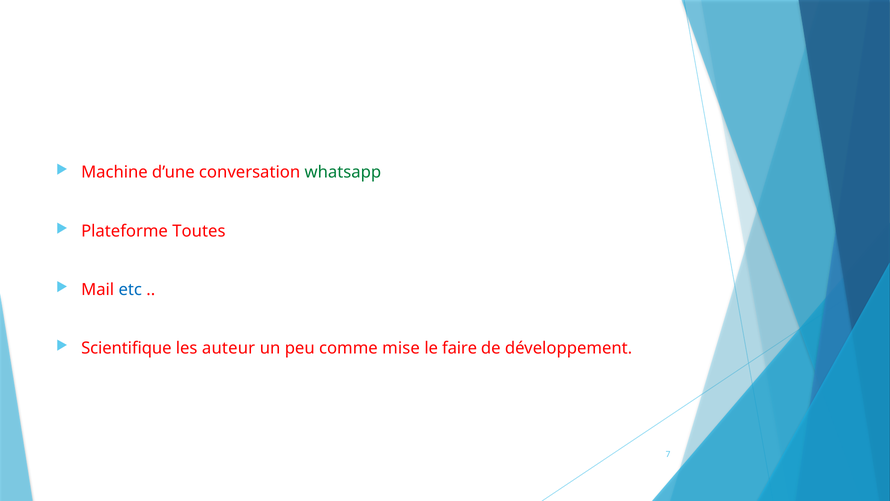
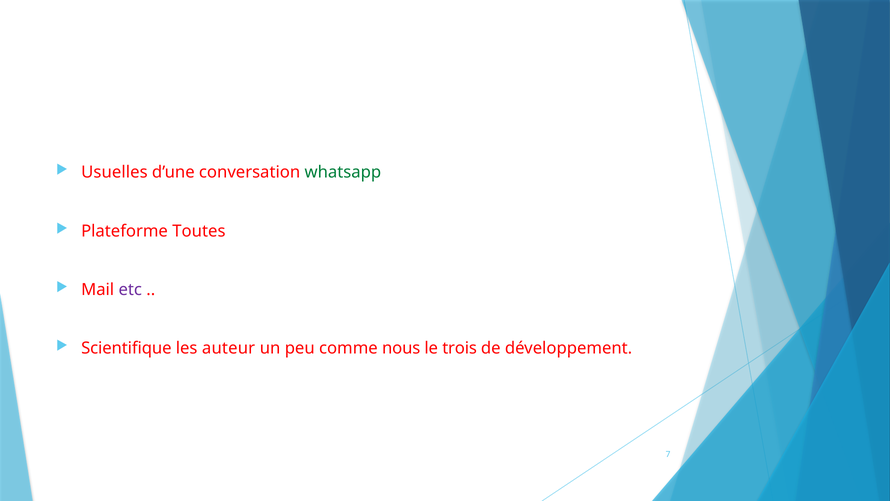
Machine: Machine -> Usuelles
etc colour: blue -> purple
mise: mise -> nous
faire: faire -> trois
